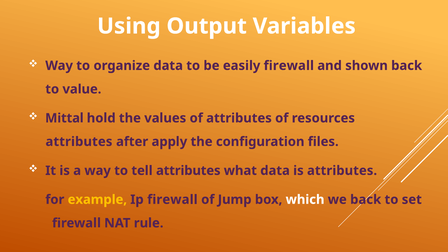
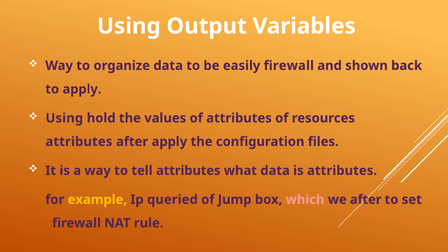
to value: value -> apply
Mittal at (64, 118): Mittal -> Using
Ip firewall: firewall -> queried
which colour: white -> pink
we back: back -> after
